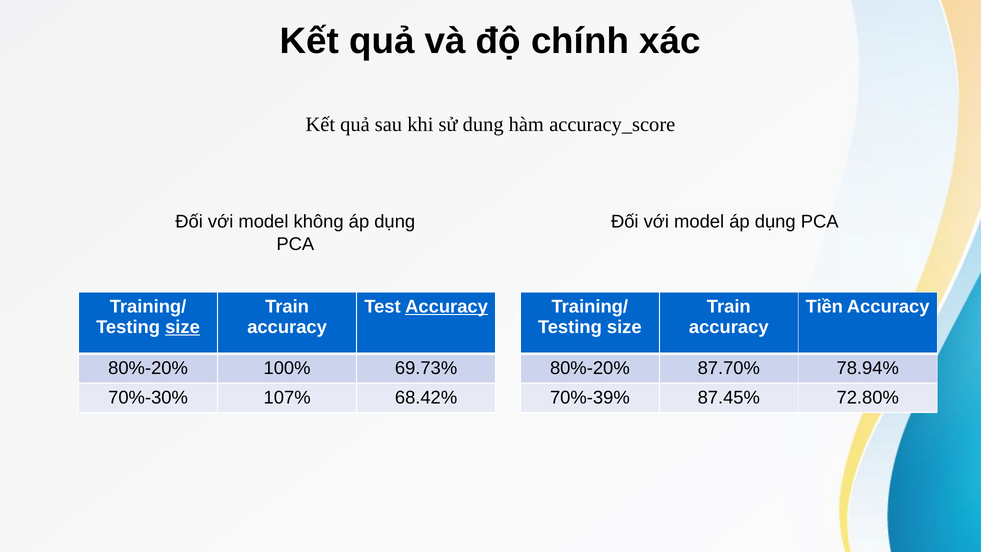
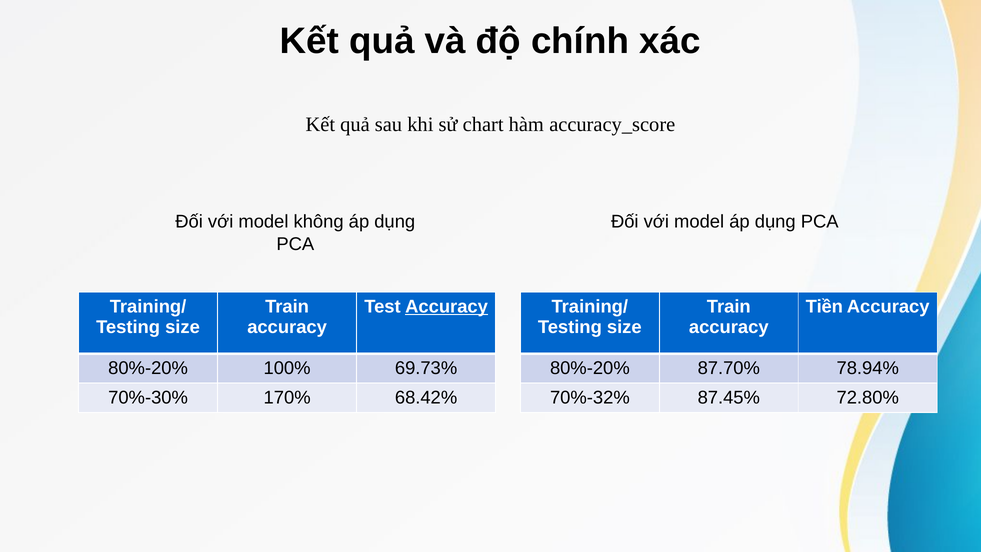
dung: dung -> chart
size at (183, 327) underline: present -> none
107%: 107% -> 170%
70%-39%: 70%-39% -> 70%-32%
